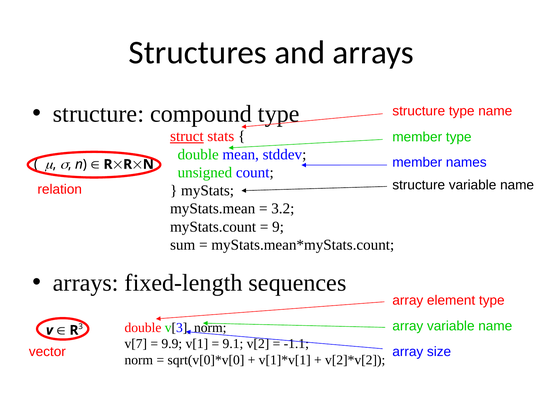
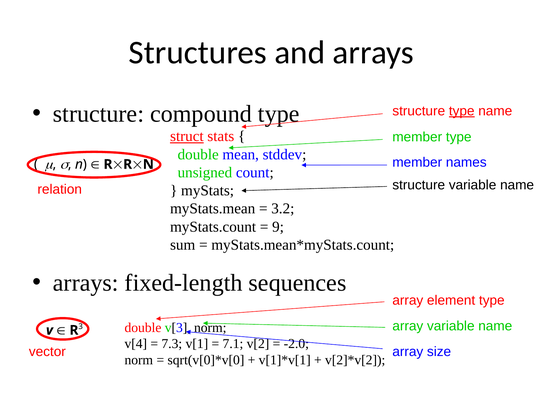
type at (462, 111) underline: none -> present
v[7: v[7 -> v[4
9.9: 9.9 -> 7.3
9.1: 9.1 -> 7.1
-1.1: -1.1 -> -2.0
